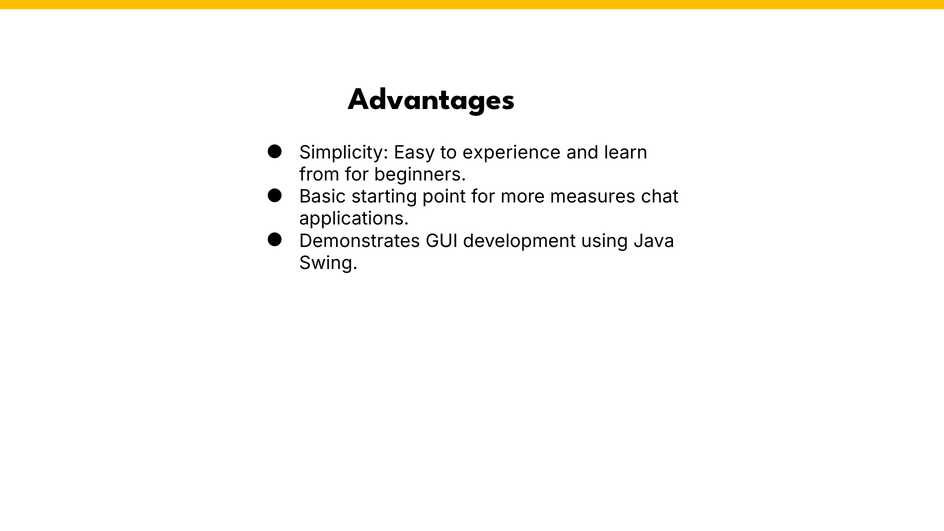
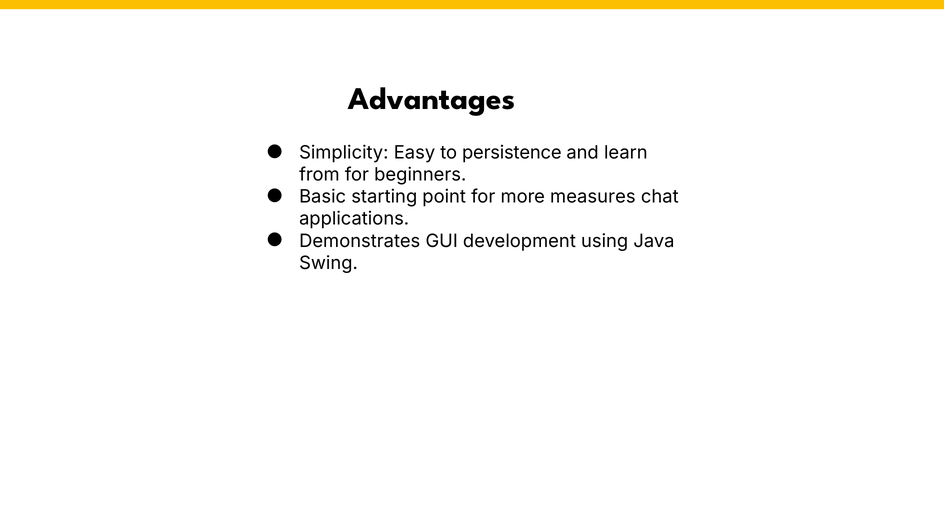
experience: experience -> persistence
